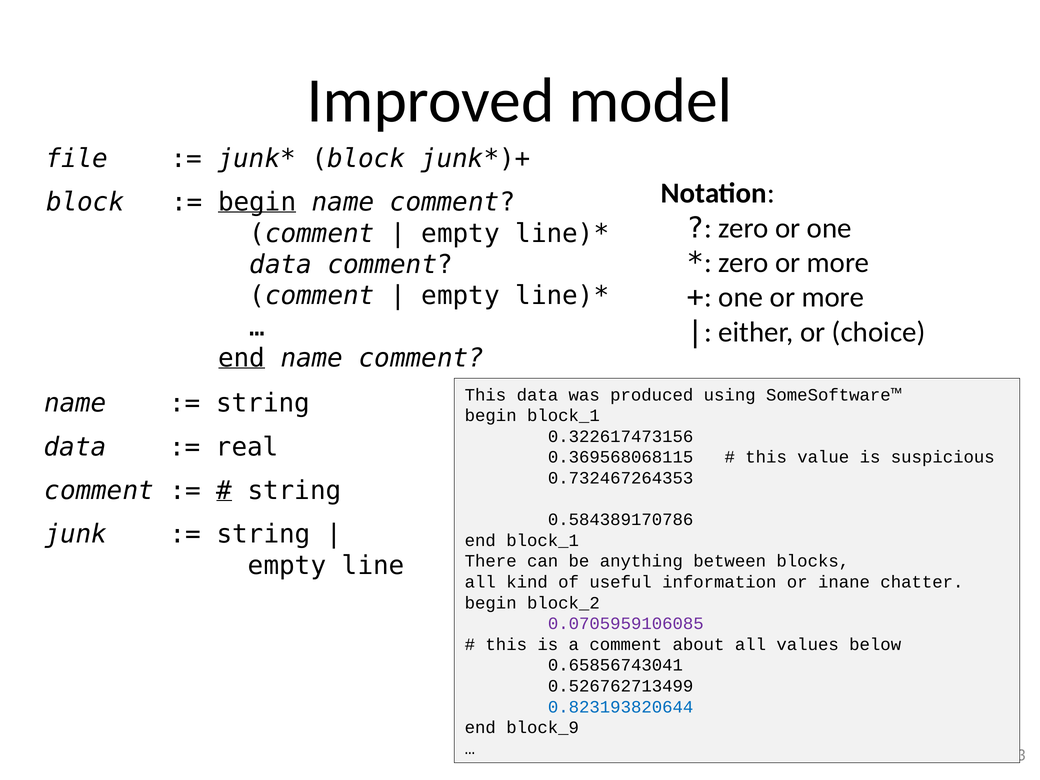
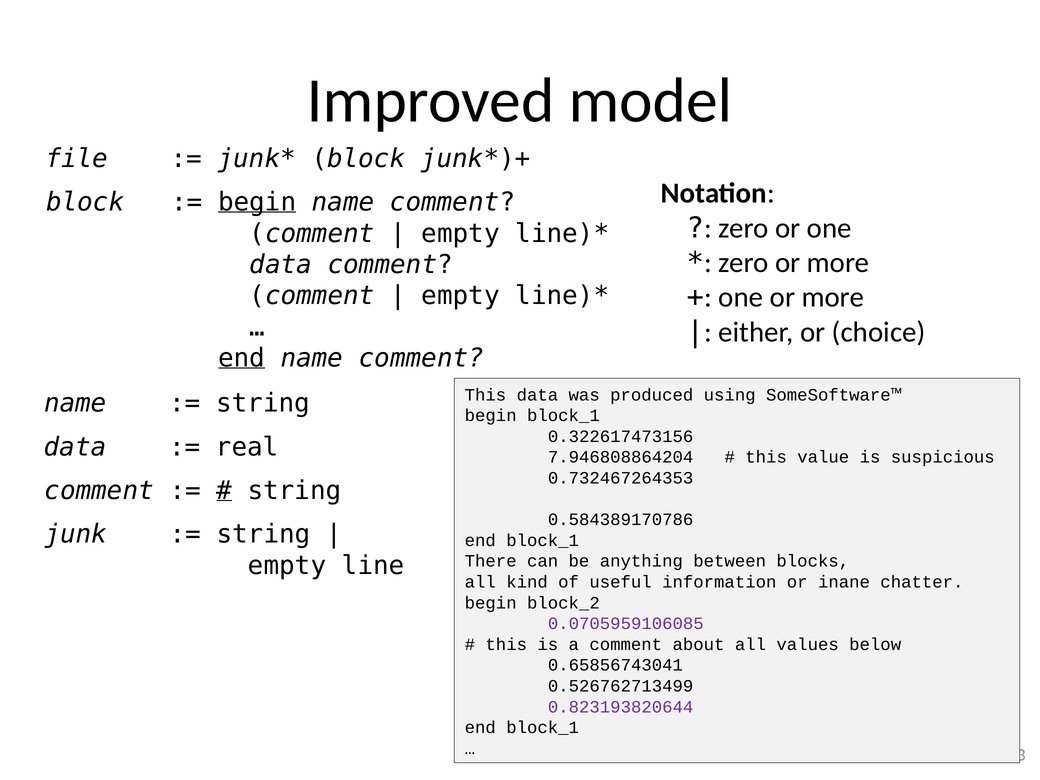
0.369568068115: 0.369568068115 -> 7.946808864204
0.823193820644 colour: blue -> purple
block_9 at (543, 728): block_9 -> block_1
